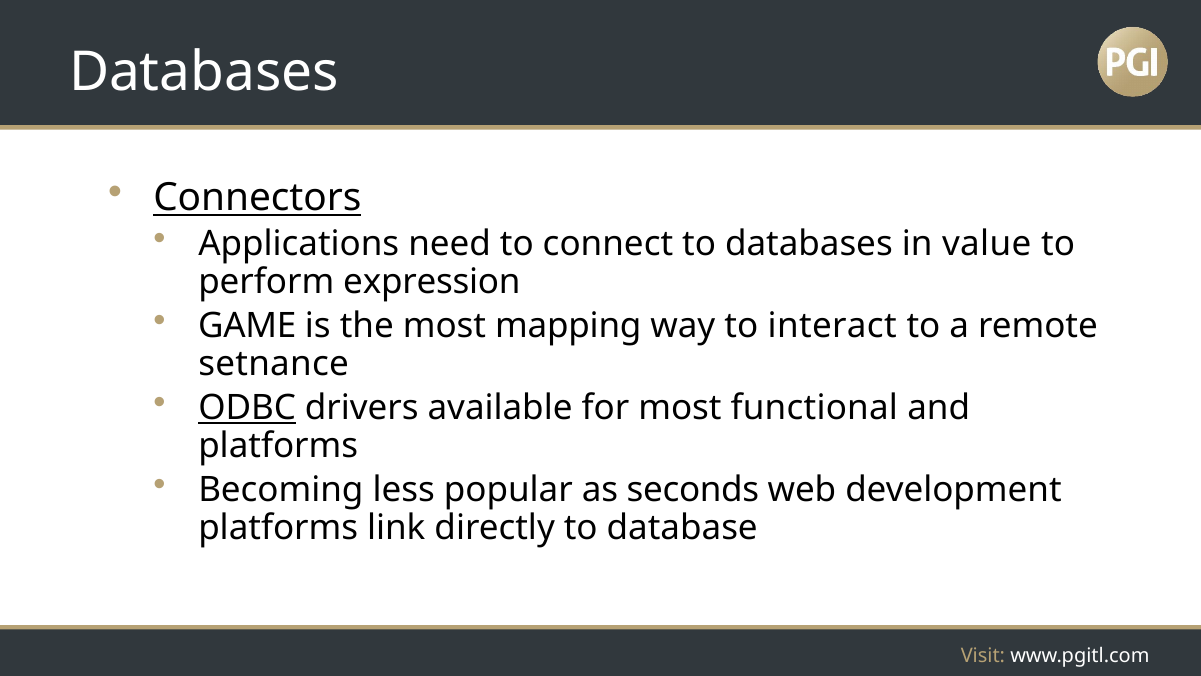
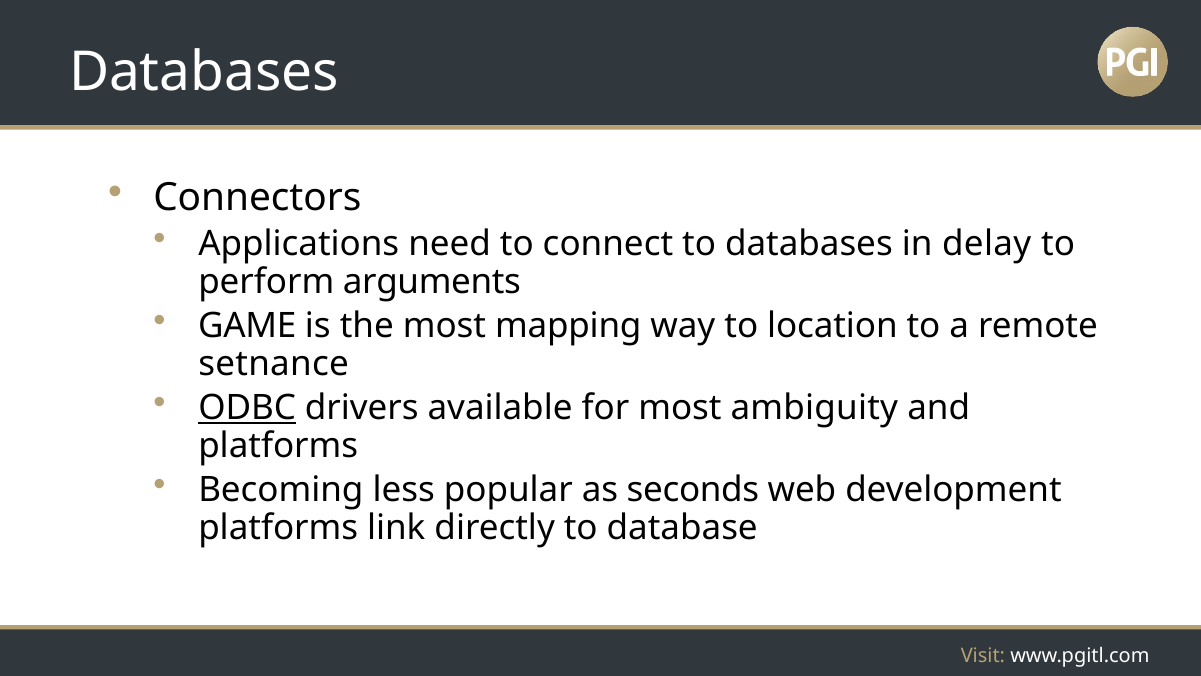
Connectors underline: present -> none
value: value -> delay
expression: expression -> arguments
interact: interact -> location
functional: functional -> ambiguity
